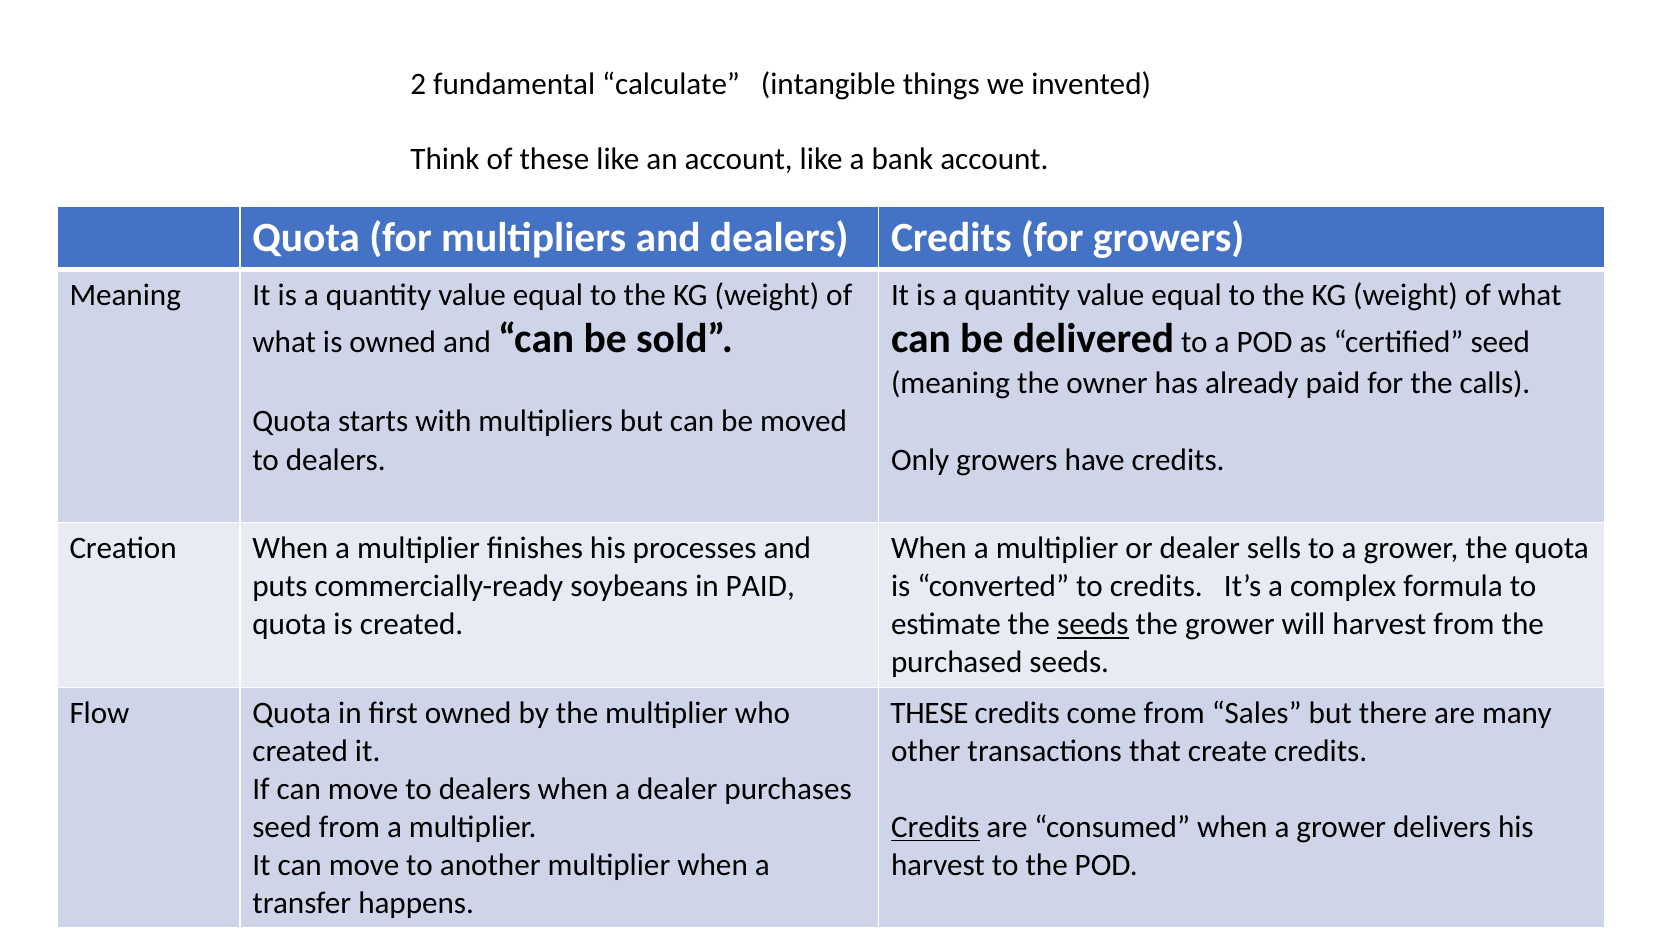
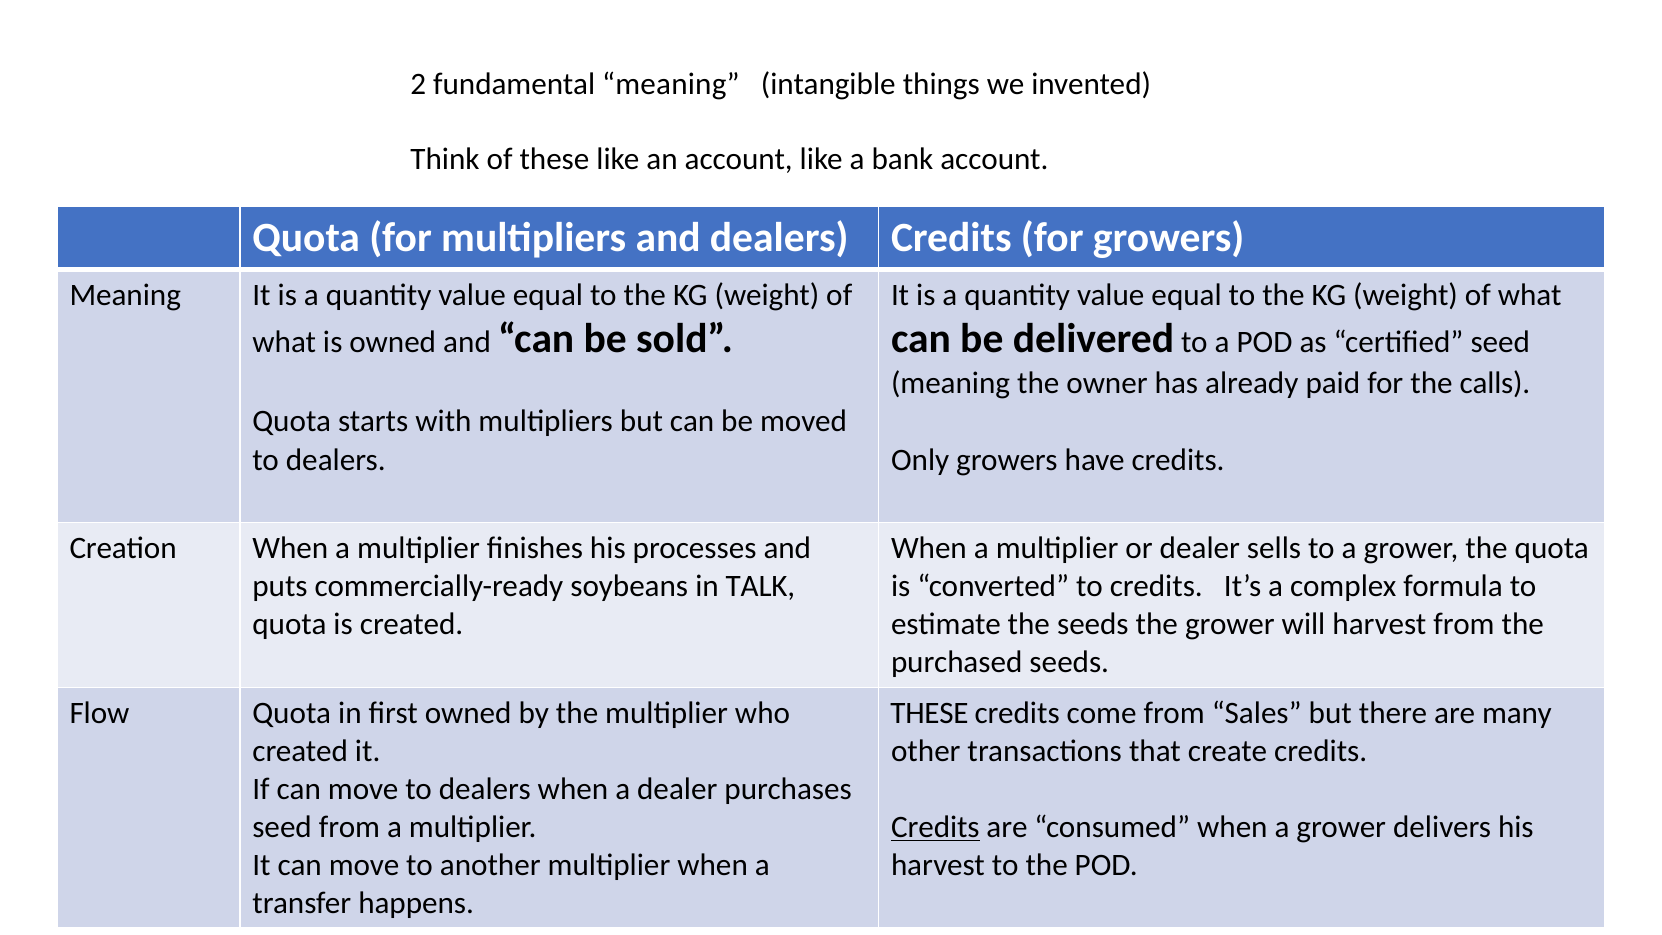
fundamental calculate: calculate -> meaning
in PAID: PAID -> TALK
seeds at (1093, 624) underline: present -> none
